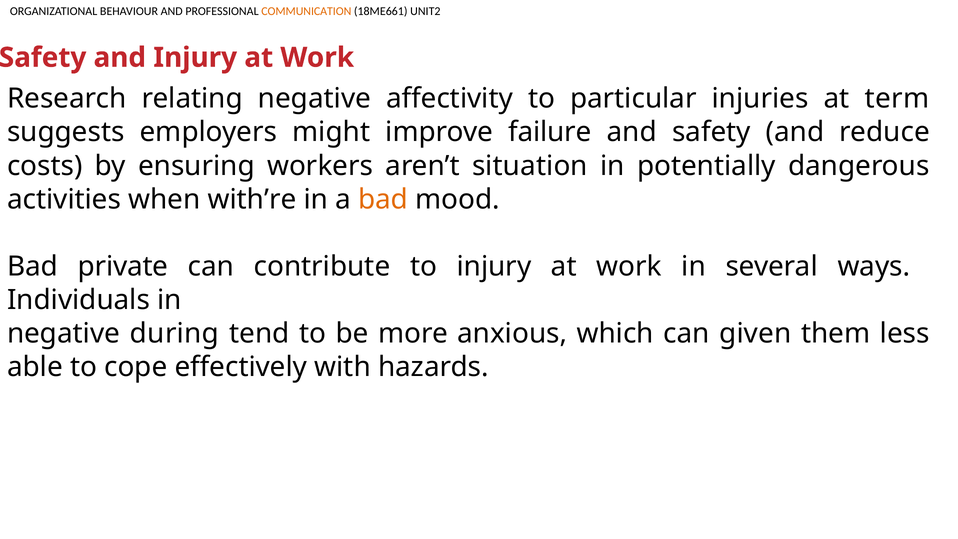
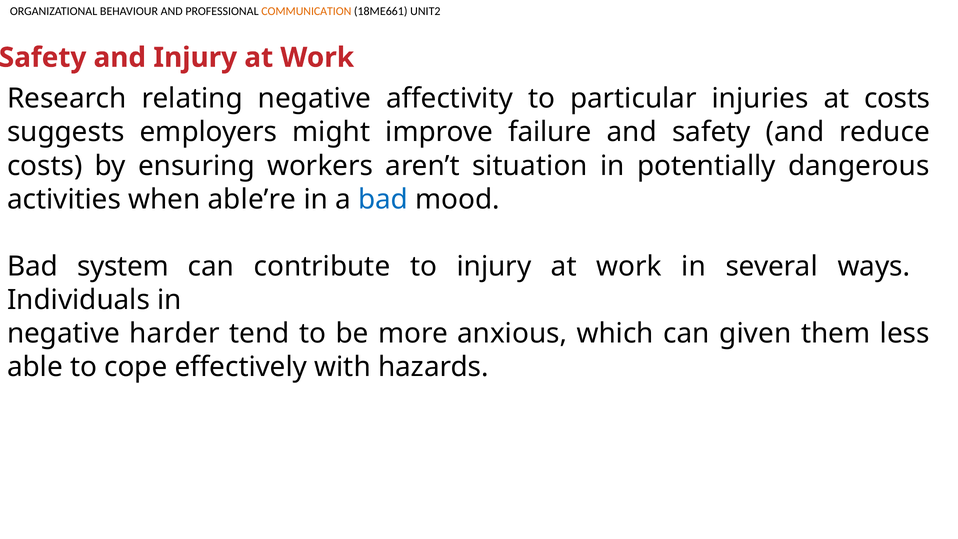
at term: term -> costs
with’re: with’re -> able’re
bad at (383, 199) colour: orange -> blue
private: private -> system
during: during -> harder
